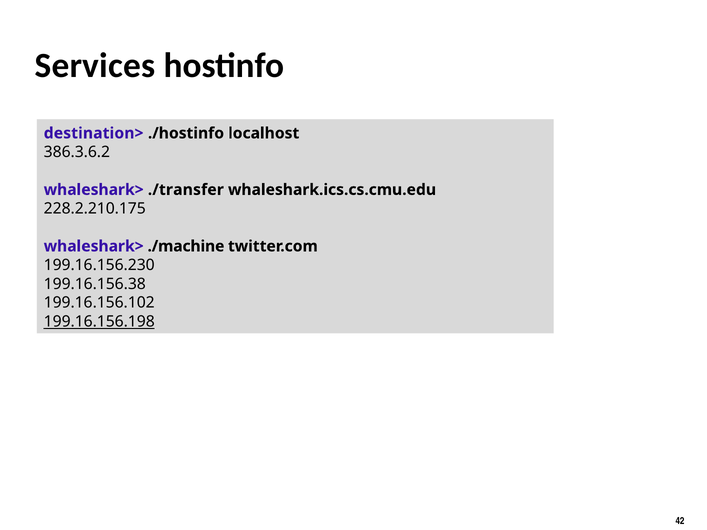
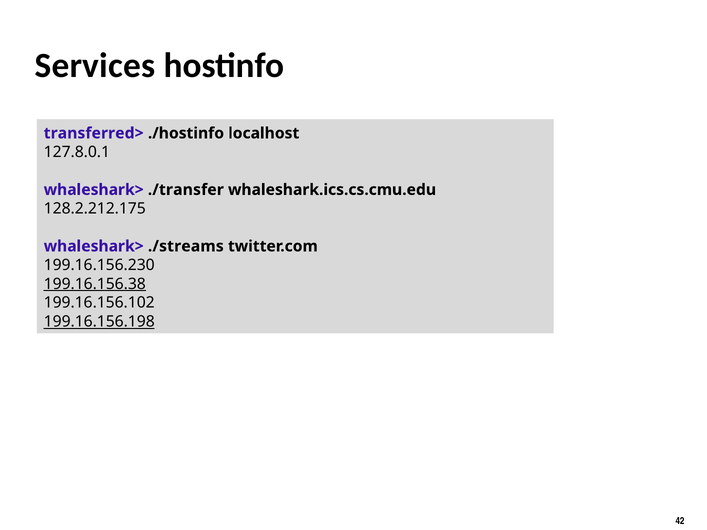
destination>: destination> -> transferred>
386.3.6.2: 386.3.6.2 -> 127.8.0.1
228.2.210.175: 228.2.210.175 -> 128.2.212.175
./machine: ./machine -> ./streams
199.16.156.38 underline: none -> present
